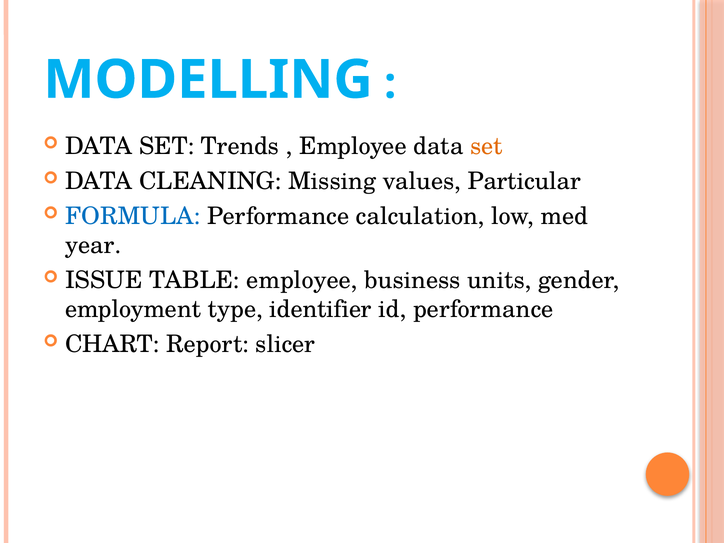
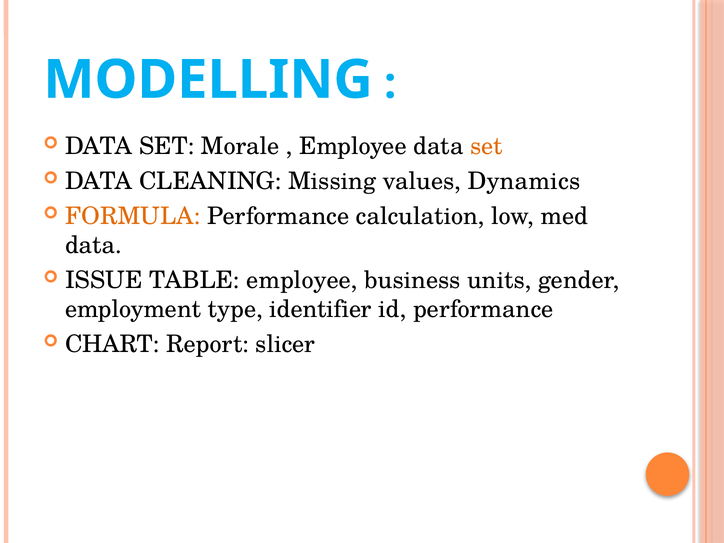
Trends: Trends -> Morale
Particular: Particular -> Dynamics
FORMULA colour: blue -> orange
year at (93, 245): year -> data
